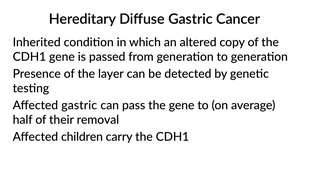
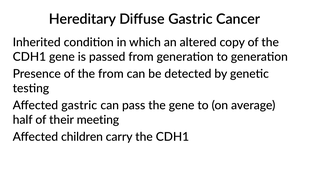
the layer: layer -> from
removal: removal -> meeting
